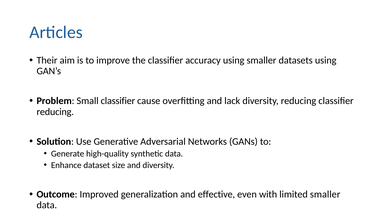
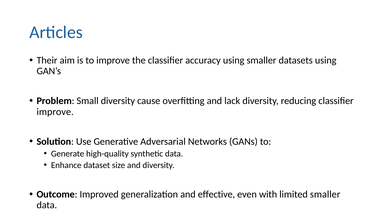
Small classifier: classifier -> diversity
reducing at (55, 111): reducing -> improve
